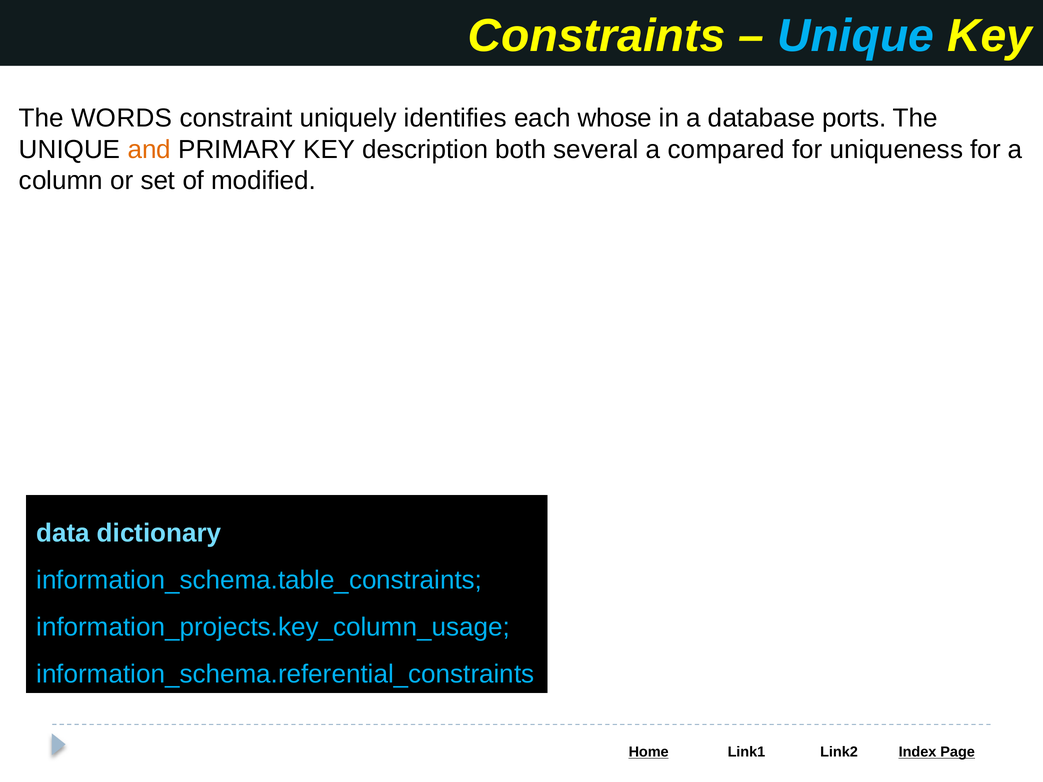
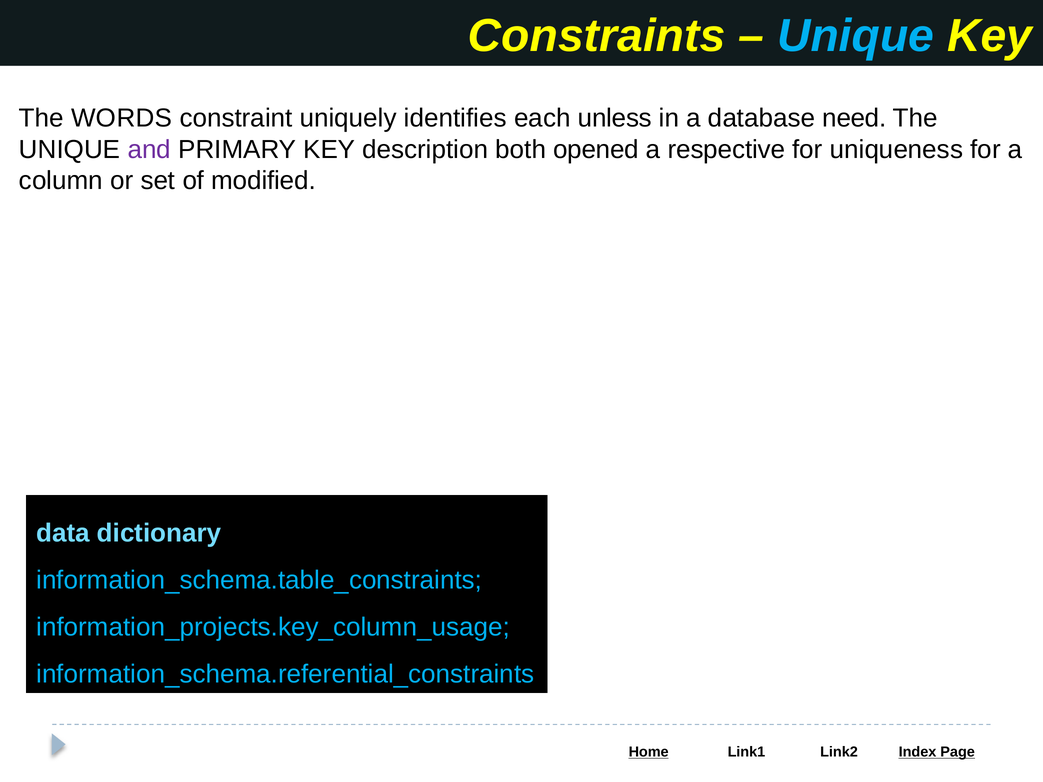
whose: whose -> unless
ports: ports -> need
and colour: orange -> purple
several: several -> opened
compared: compared -> respective
